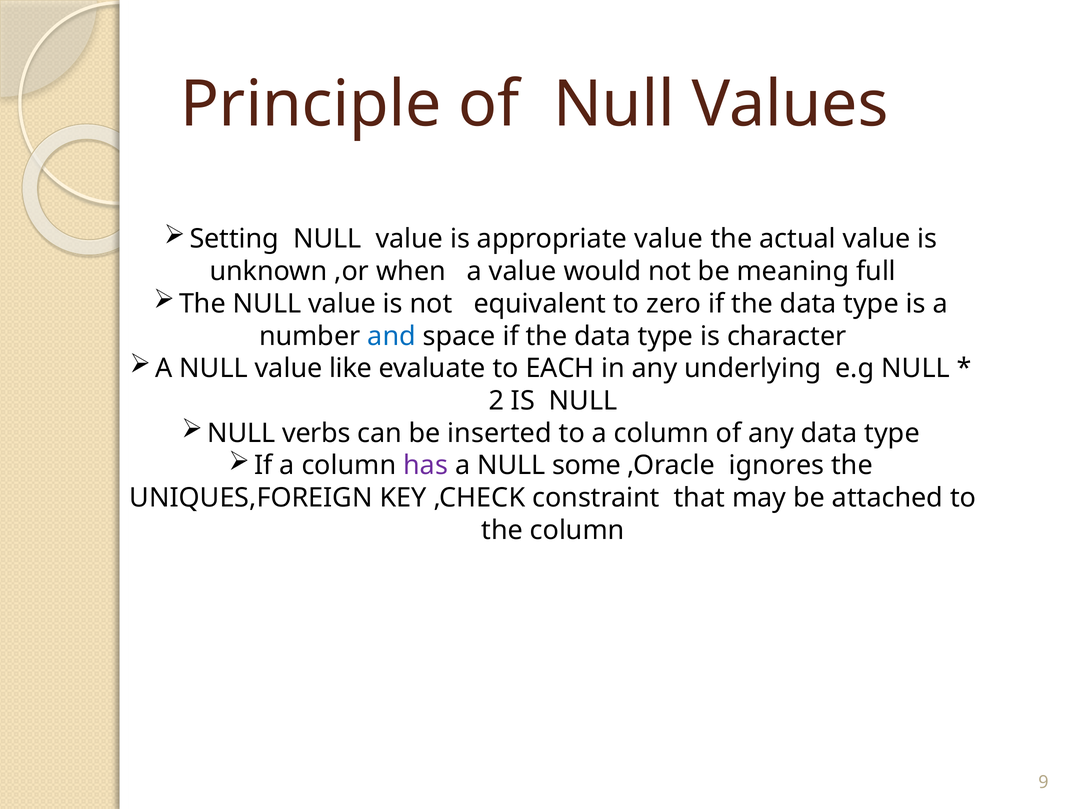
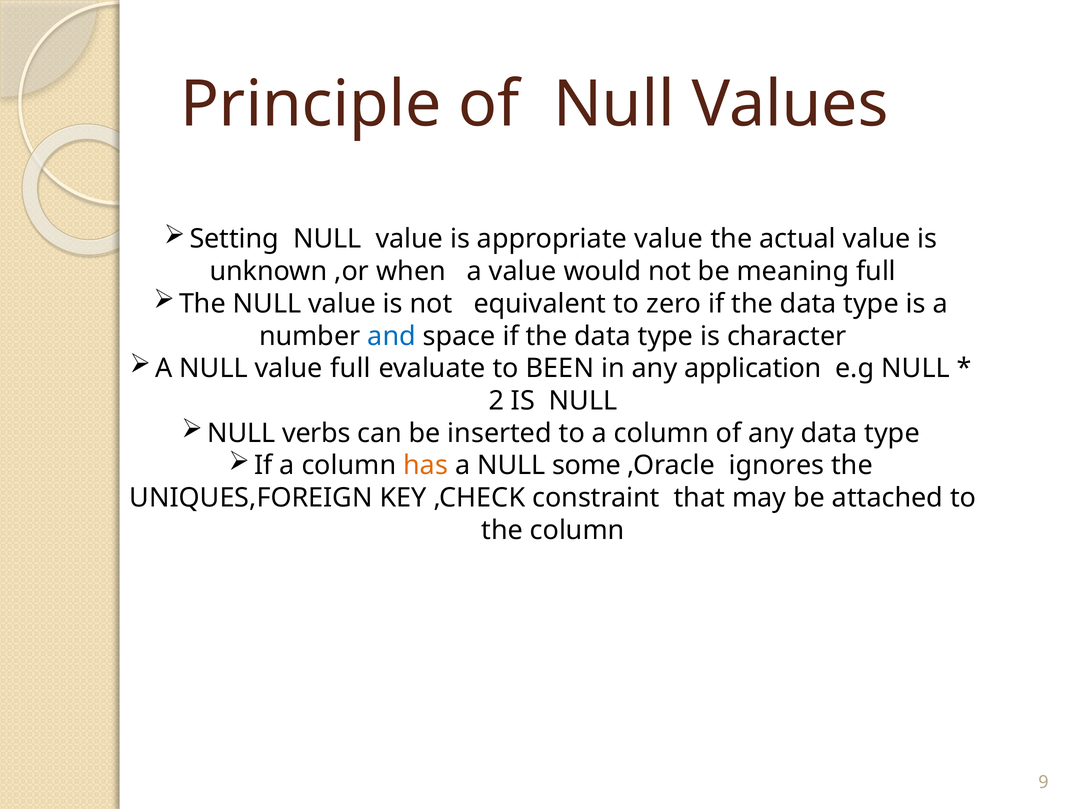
value like: like -> full
EACH: EACH -> BEEN
underlying: underlying -> application
has colour: purple -> orange
